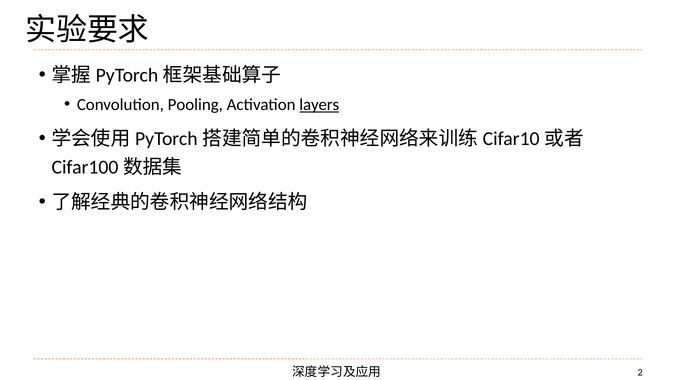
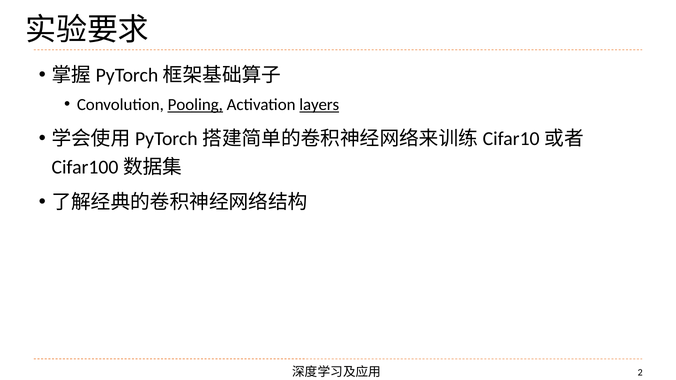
Pooling underline: none -> present
